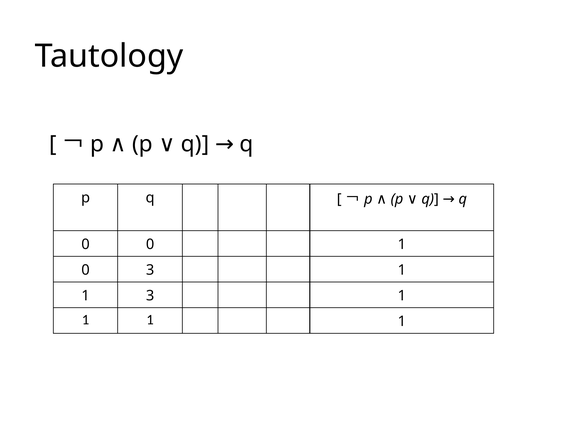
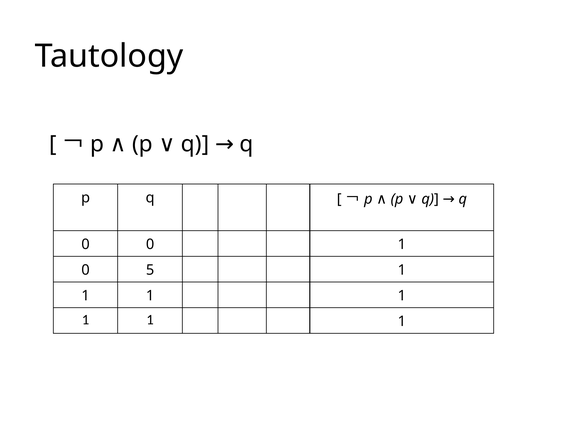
0 3: 3 -> 5
3 at (150, 295): 3 -> 1
